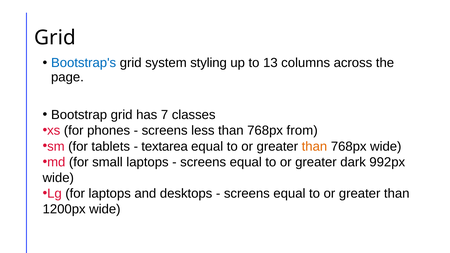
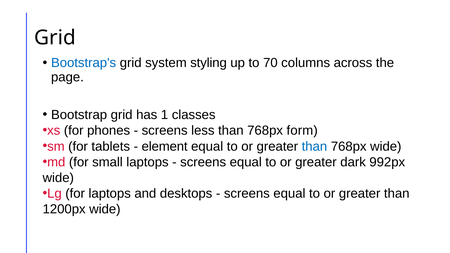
13: 13 -> 70
7: 7 -> 1
from: from -> form
textarea: textarea -> element
than at (314, 146) colour: orange -> blue
